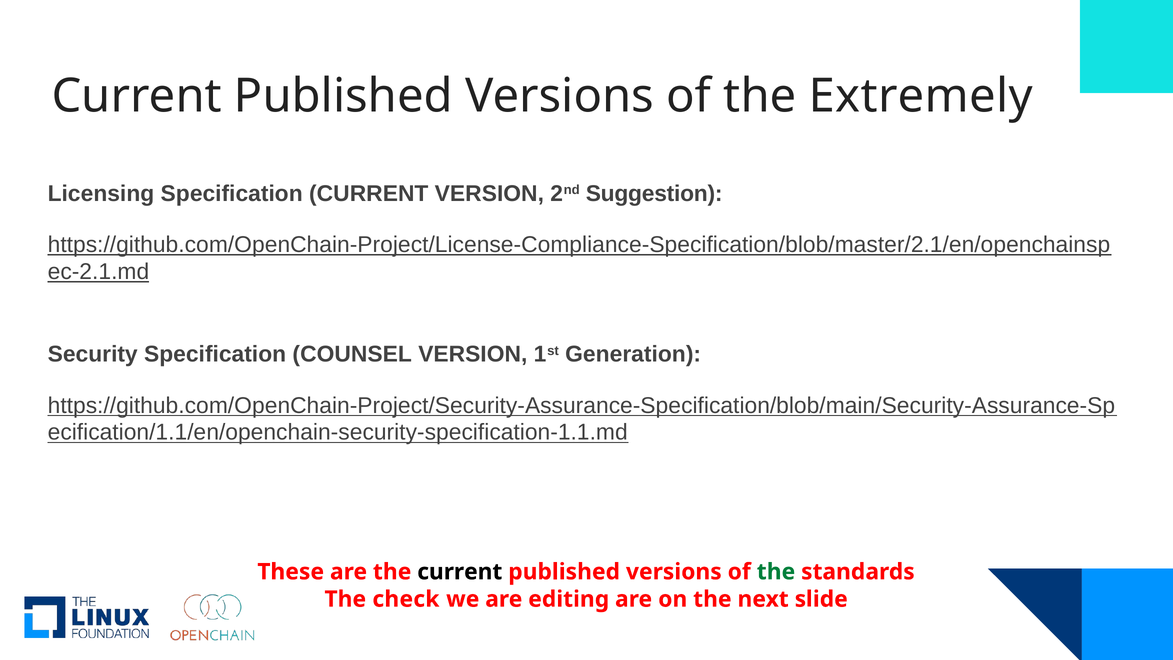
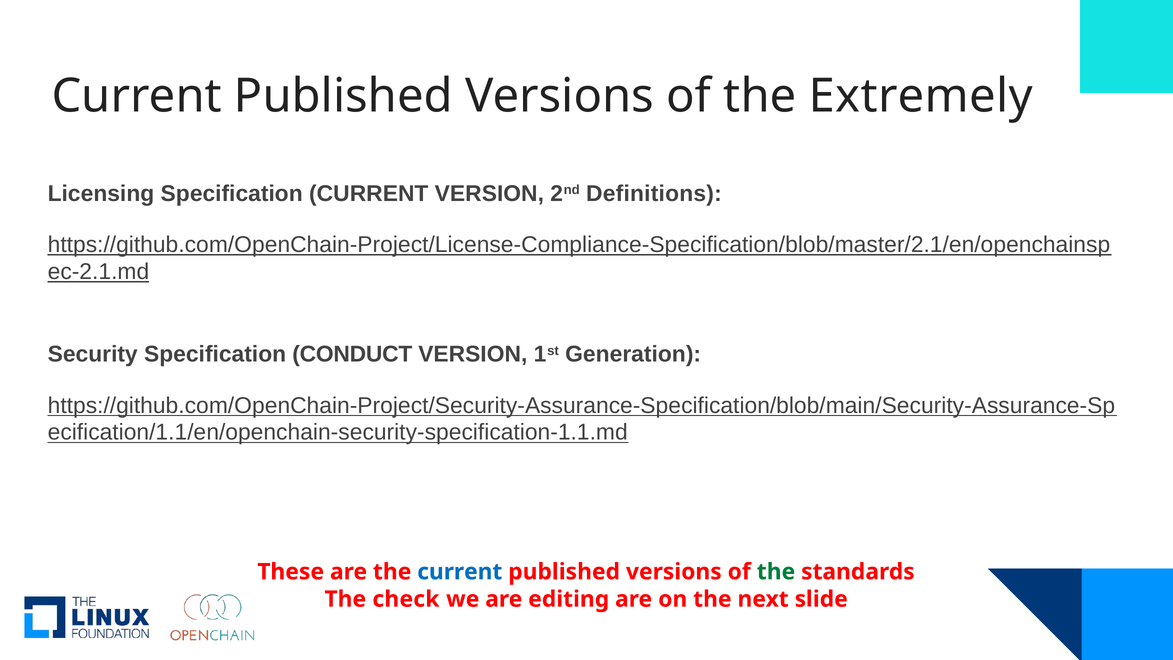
Suggestion: Suggestion -> Definitions
COUNSEL: COUNSEL -> CONDUCT
current at (460, 572) colour: black -> blue
